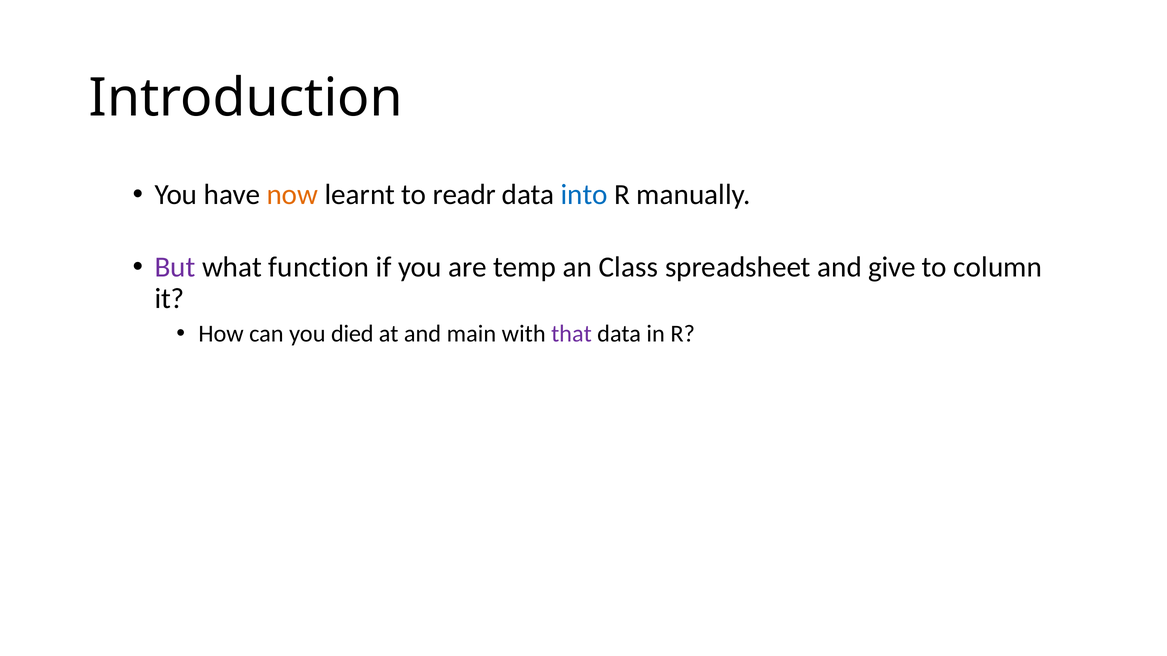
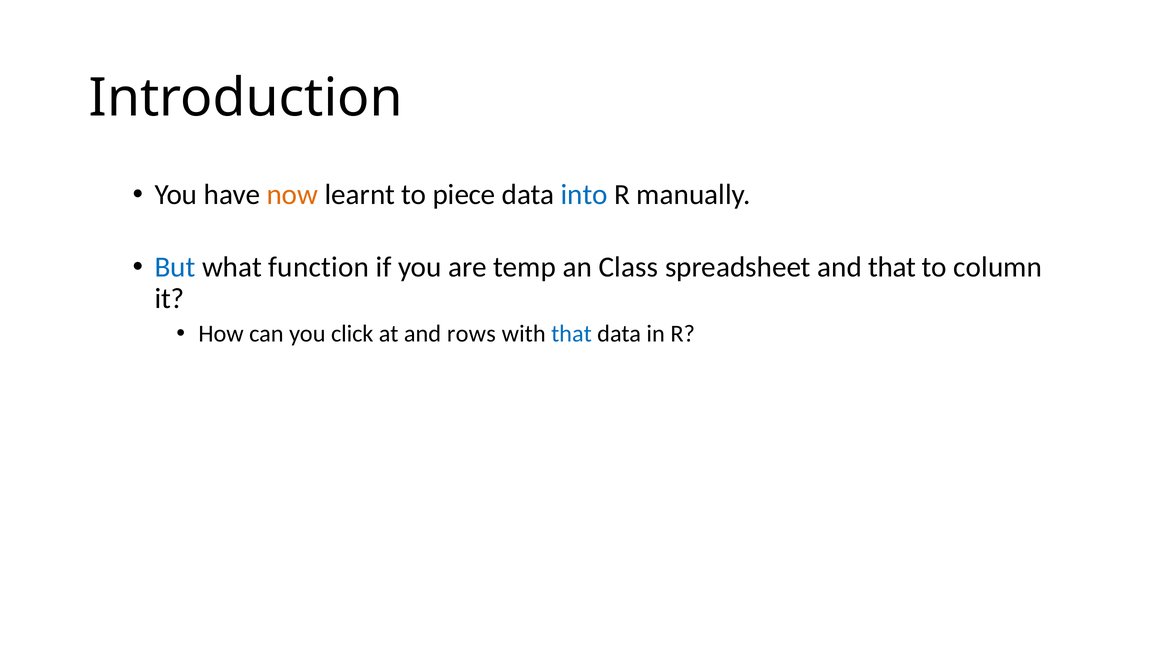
readr: readr -> piece
But colour: purple -> blue
and give: give -> that
died: died -> click
main: main -> rows
that at (571, 334) colour: purple -> blue
